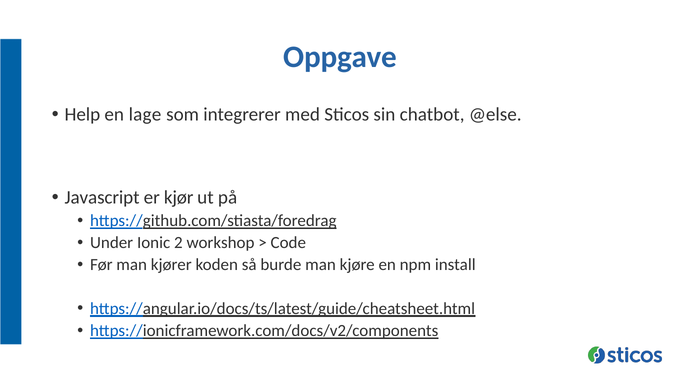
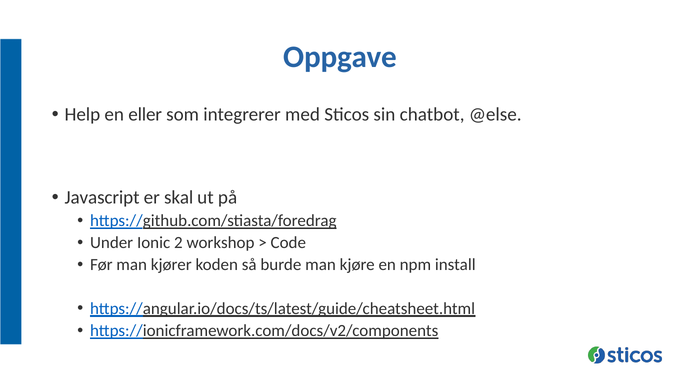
lage: lage -> eller
kjør: kjør -> skal
